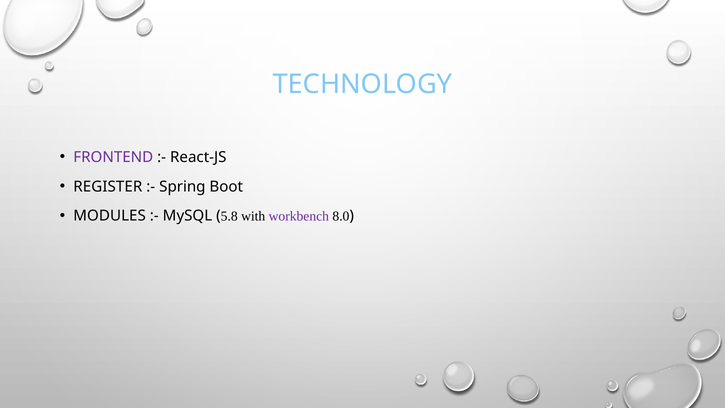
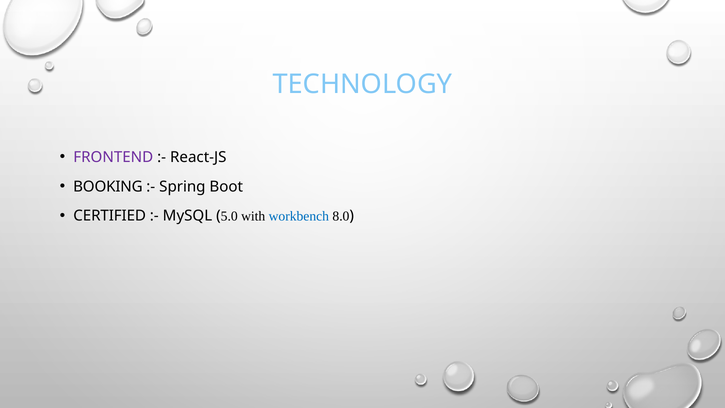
REGISTER: REGISTER -> BOOKING
MODULES: MODULES -> CERTIFIED
5.8: 5.8 -> 5.0
workbench colour: purple -> blue
